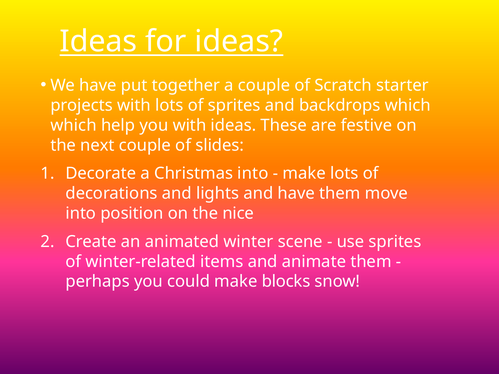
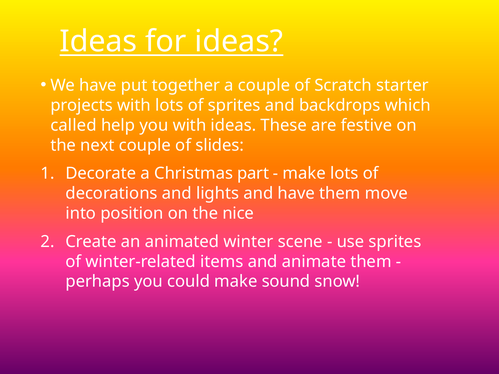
which at (74, 125): which -> called
Christmas into: into -> part
blocks: blocks -> sound
